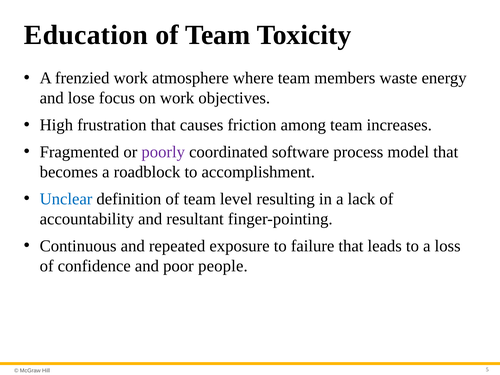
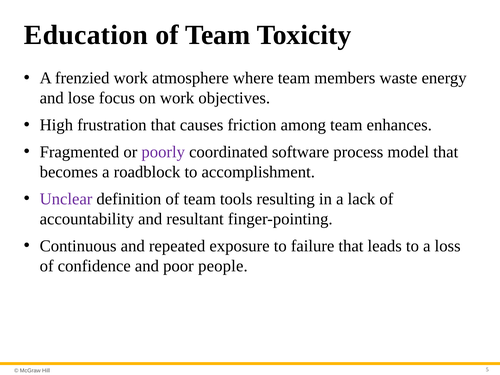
increases: increases -> enhances
Unclear colour: blue -> purple
level: level -> tools
